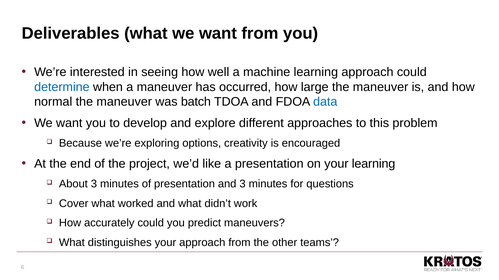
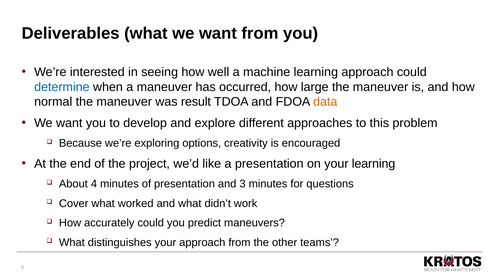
batch: batch -> result
data colour: blue -> orange
About 3: 3 -> 4
